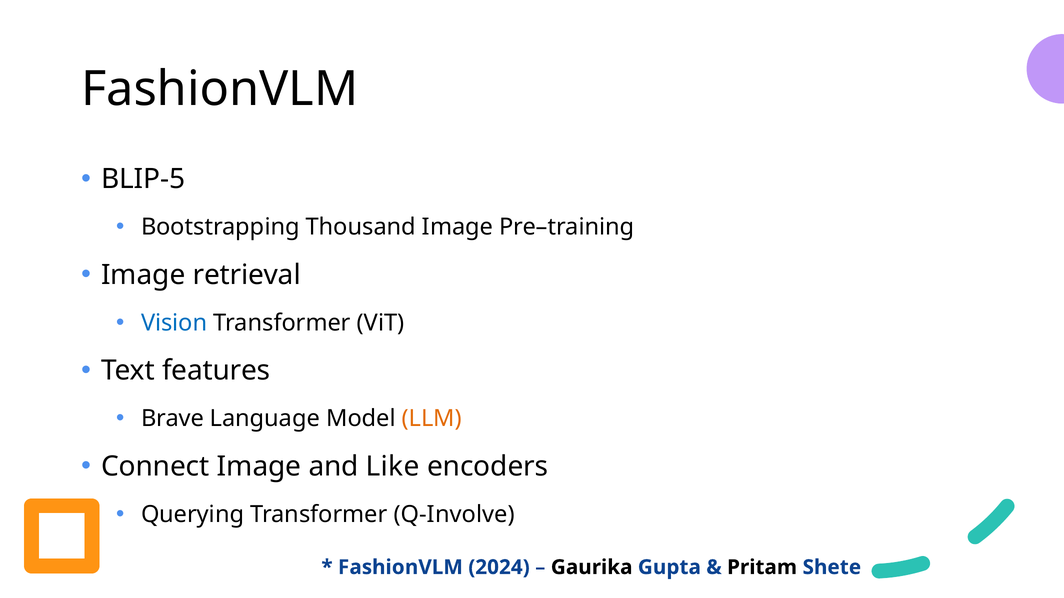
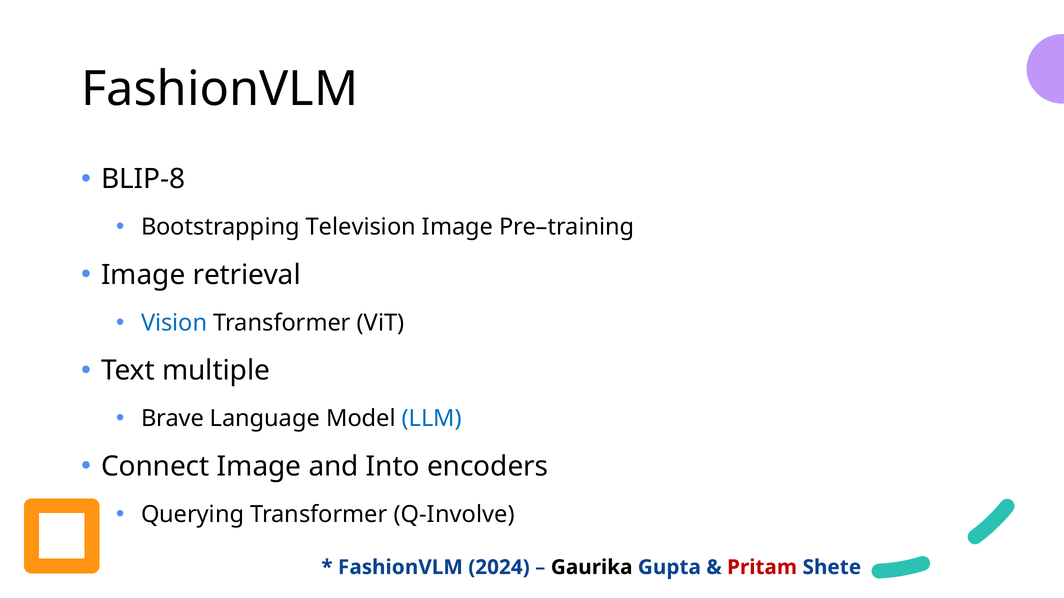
BLIP-5: BLIP-5 -> BLIP-8
Thousand: Thousand -> Television
features: features -> multiple
LLM colour: orange -> blue
Like: Like -> Into
Pritam colour: black -> red
